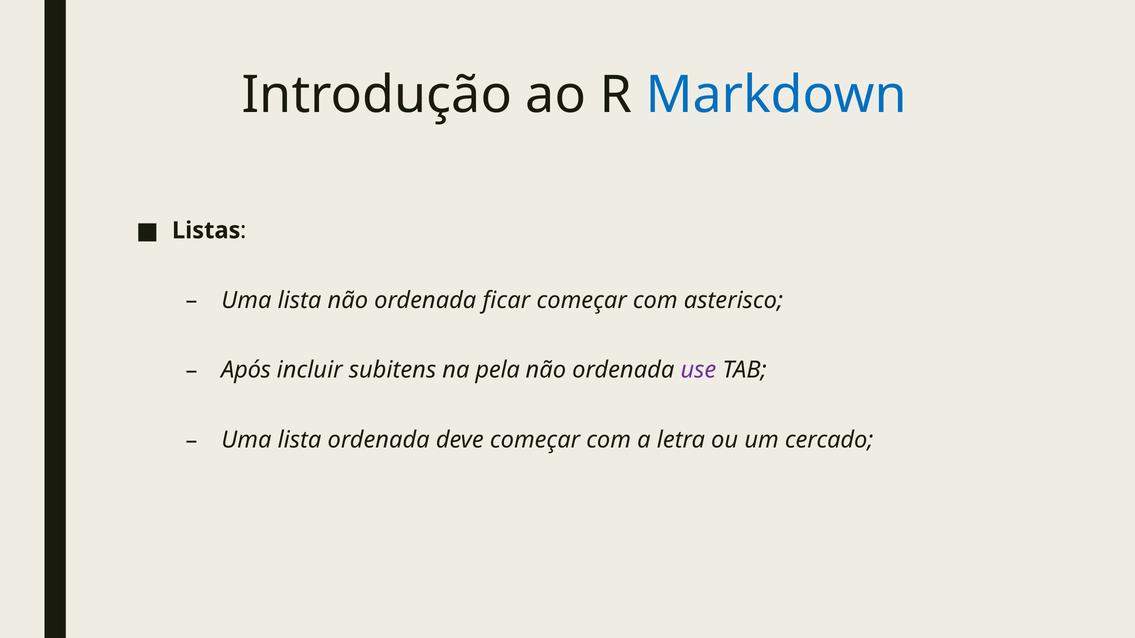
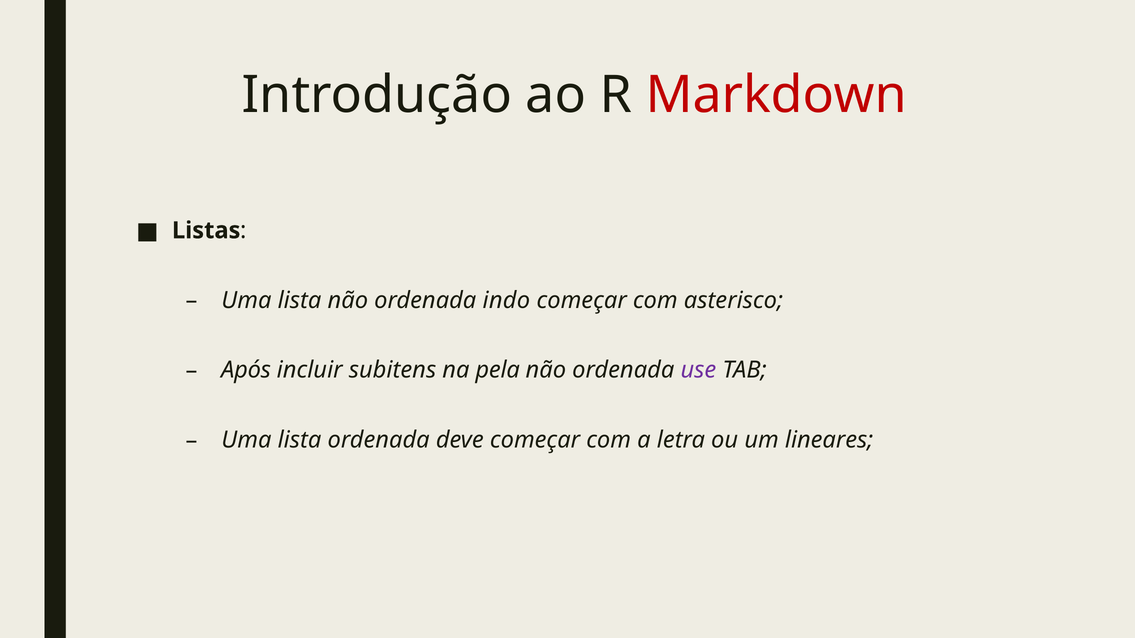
Markdown colour: blue -> red
ficar: ficar -> indo
cercado: cercado -> lineares
